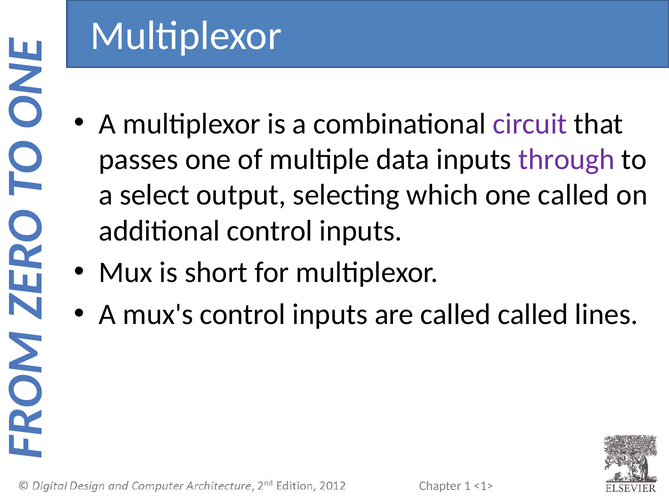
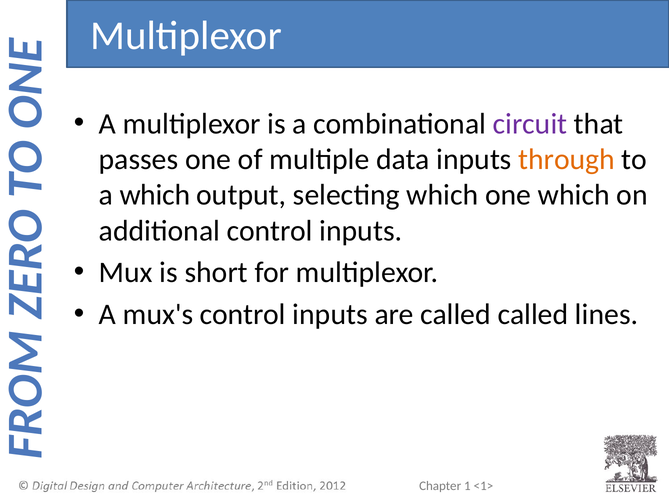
through colour: purple -> orange
a select: select -> which
one called: called -> which
